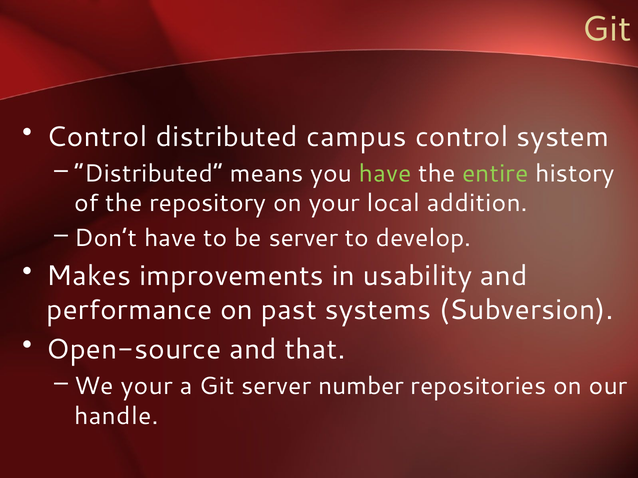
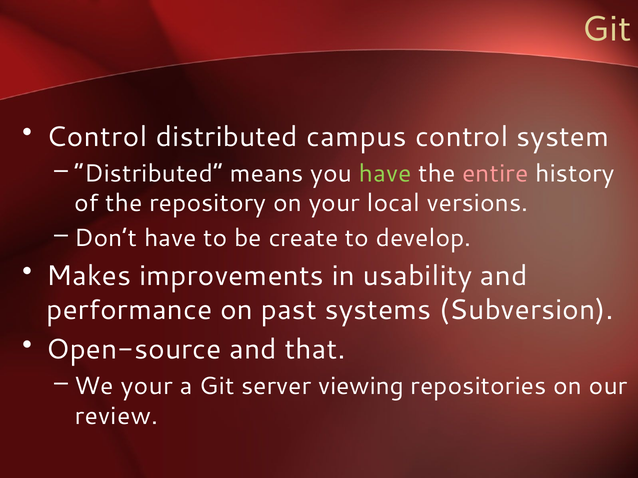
entire colour: light green -> pink
addition: addition -> versions
be server: server -> create
number: number -> viewing
handle: handle -> review
